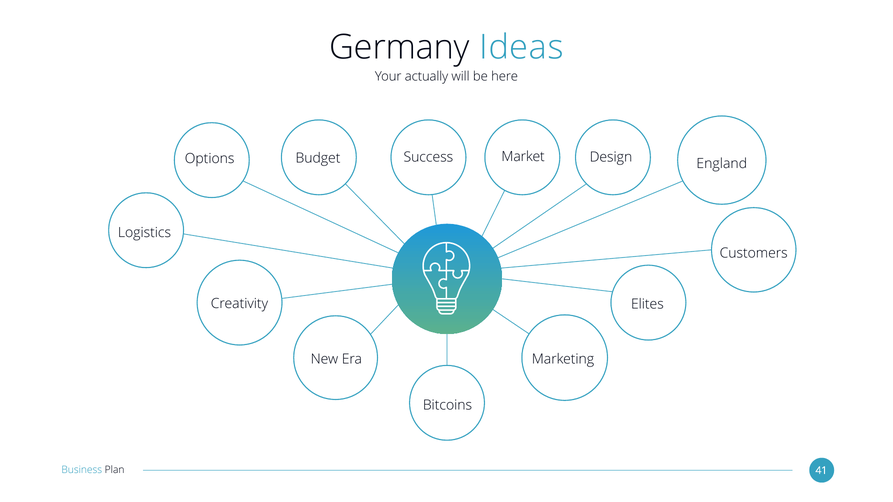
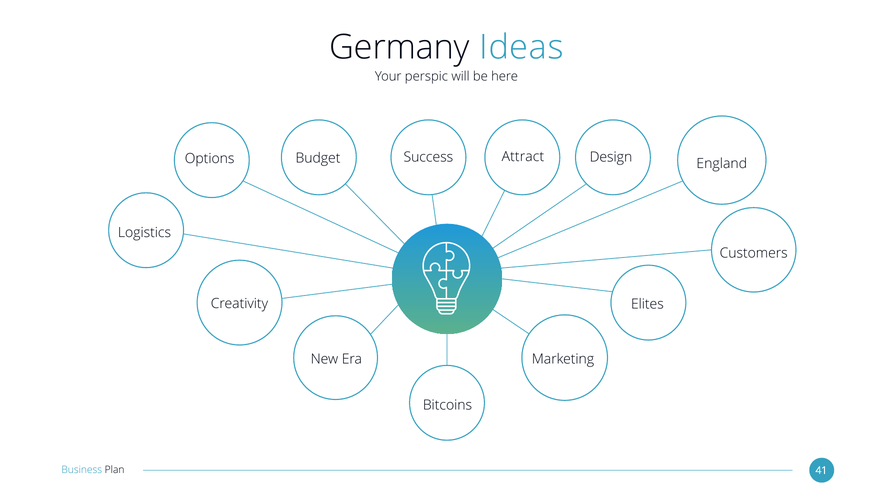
actually: actually -> perspic
Market: Market -> Attract
